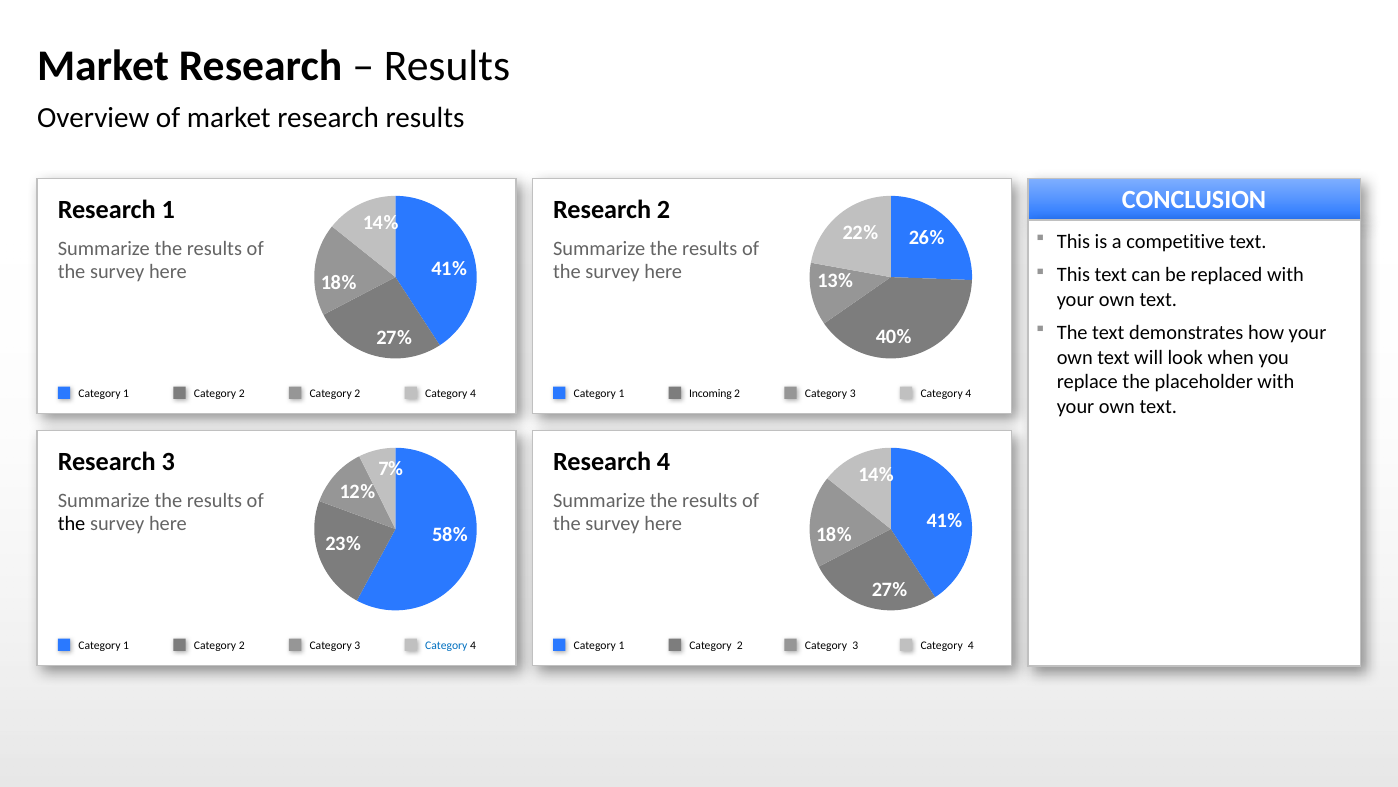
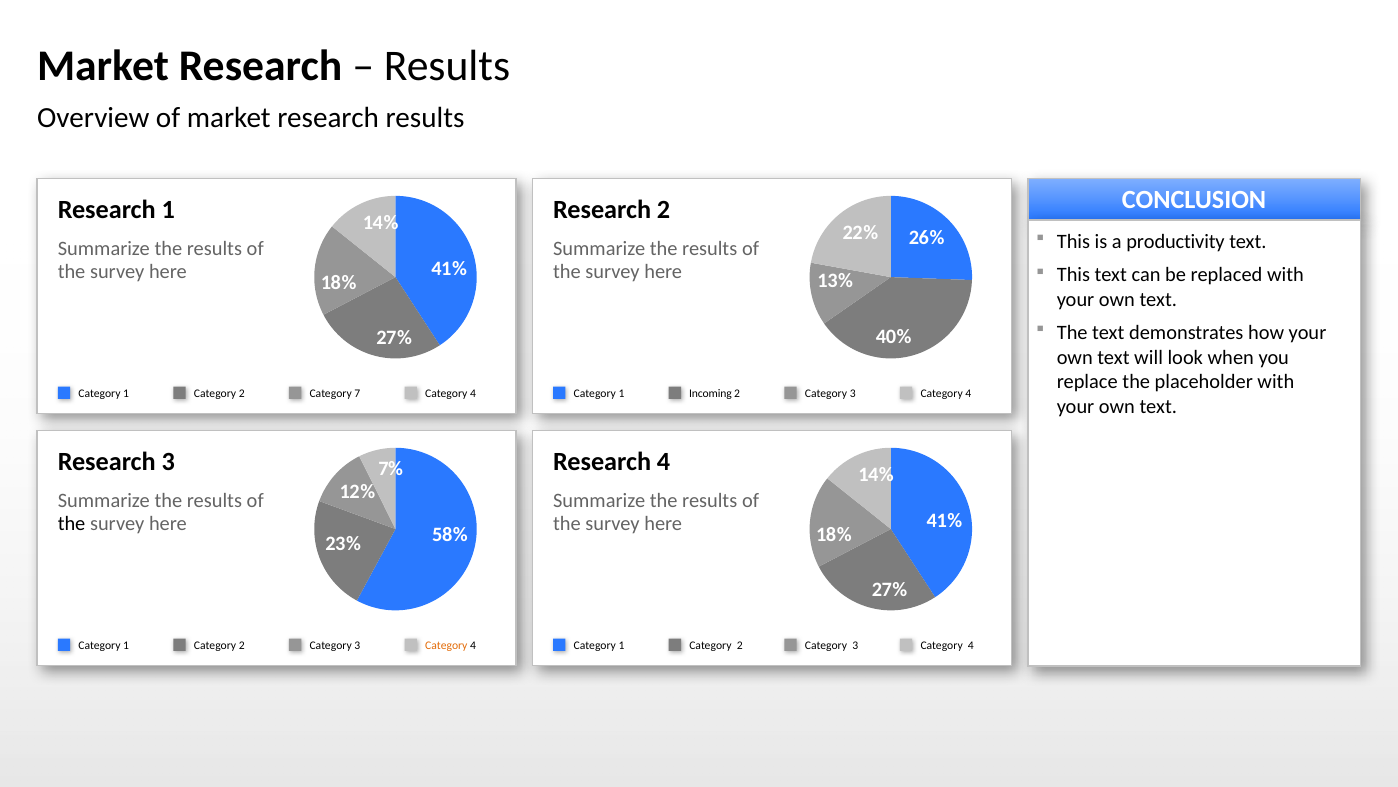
competitive: competitive -> productivity
2 Category 2: 2 -> 7
Category at (446, 645) colour: blue -> orange
